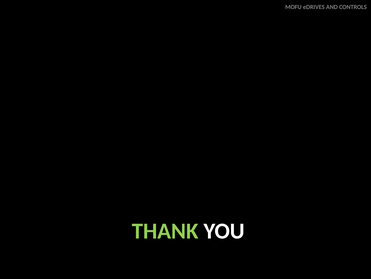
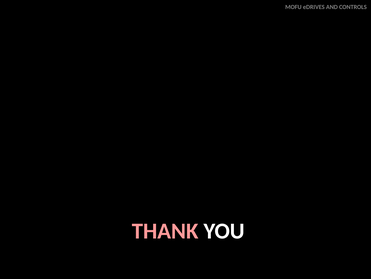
THANK colour: light green -> pink
